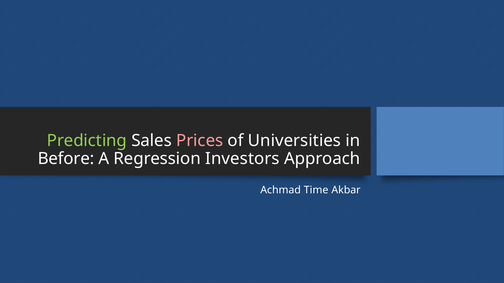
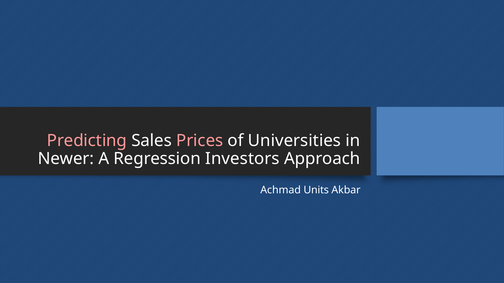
Predicting colour: light green -> pink
Before: Before -> Newer
Time: Time -> Units
